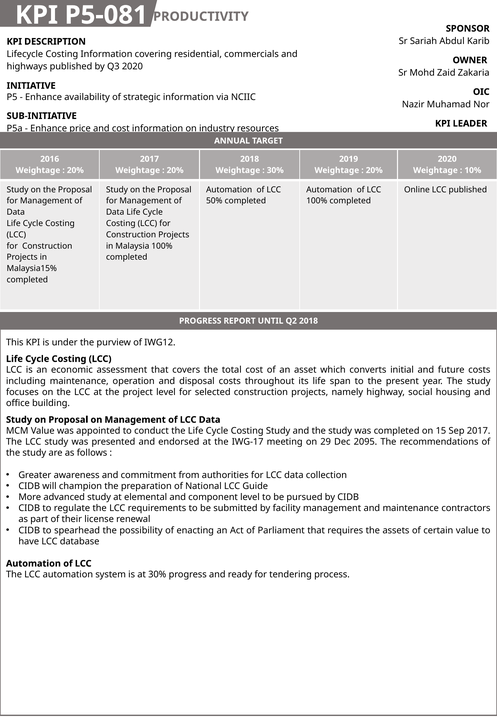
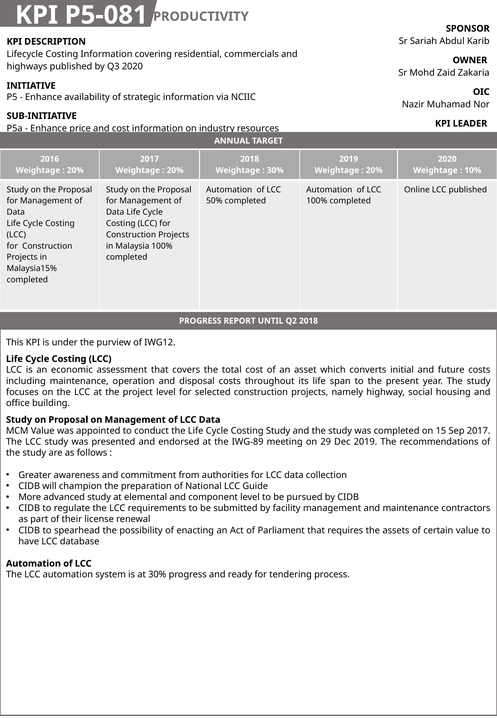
IWG-17: IWG-17 -> IWG-89
Dec 2095: 2095 -> 2019
